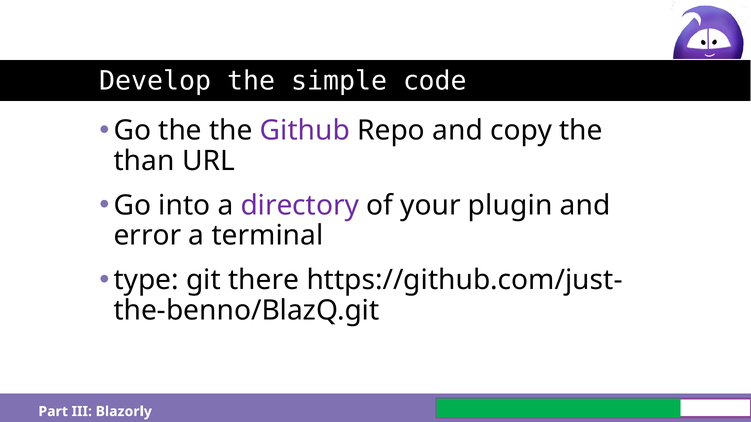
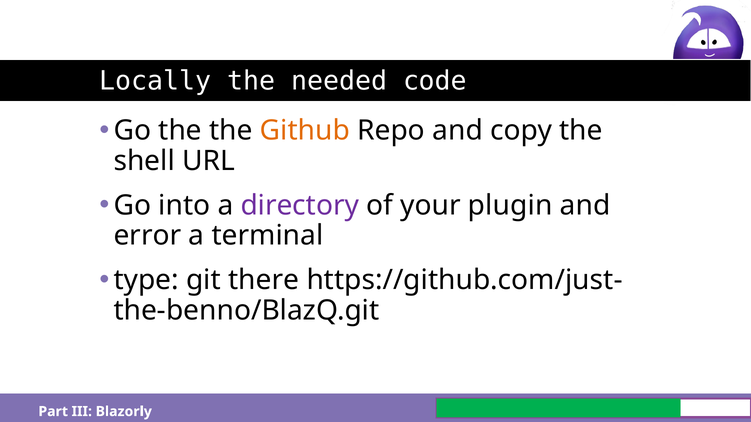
Develop: Develop -> Locally
simple: simple -> needed
Github colour: purple -> orange
than: than -> shell
